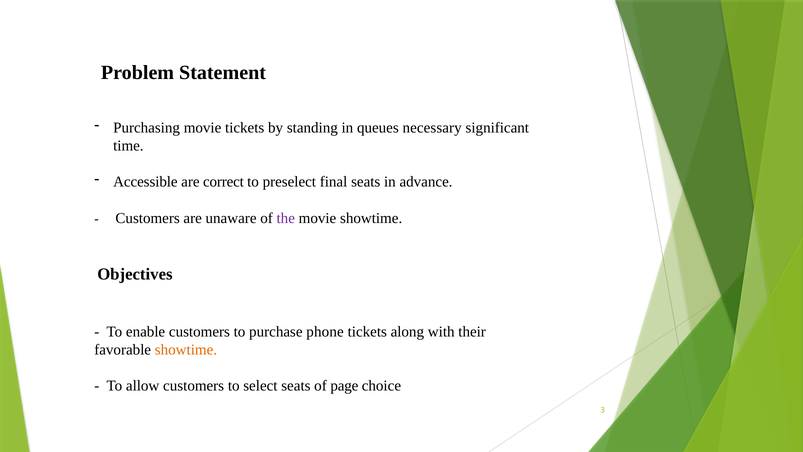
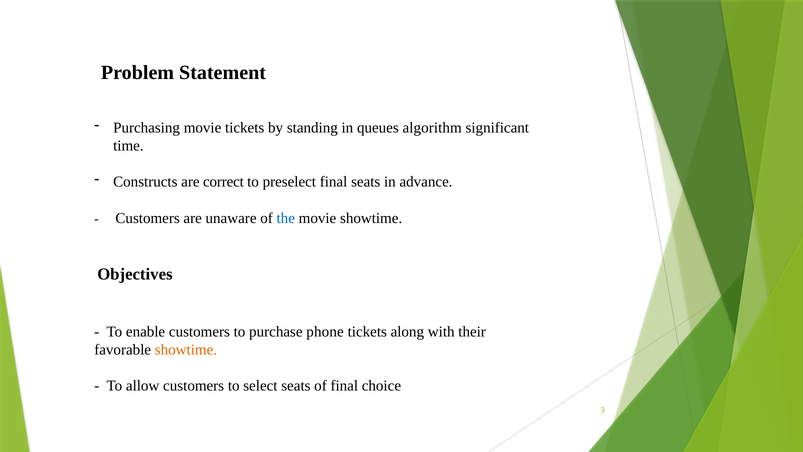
necessary: necessary -> algorithm
Accessible: Accessible -> Constructs
the colour: purple -> blue
of page: page -> final
